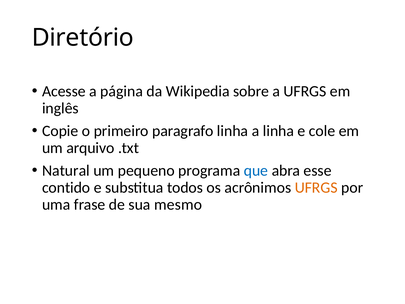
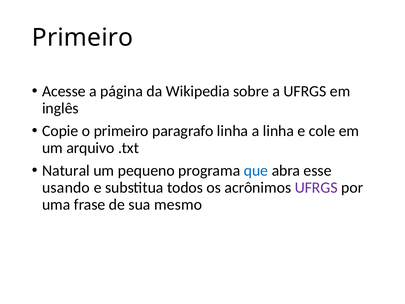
Diretório at (83, 38): Diretório -> Primeiro
contido: contido -> usando
UFRGS at (316, 187) colour: orange -> purple
